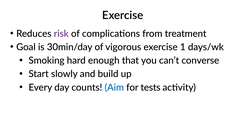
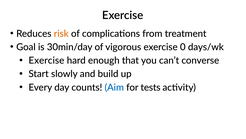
risk colour: purple -> orange
1: 1 -> 0
Smoking at (47, 60): Smoking -> Exercise
